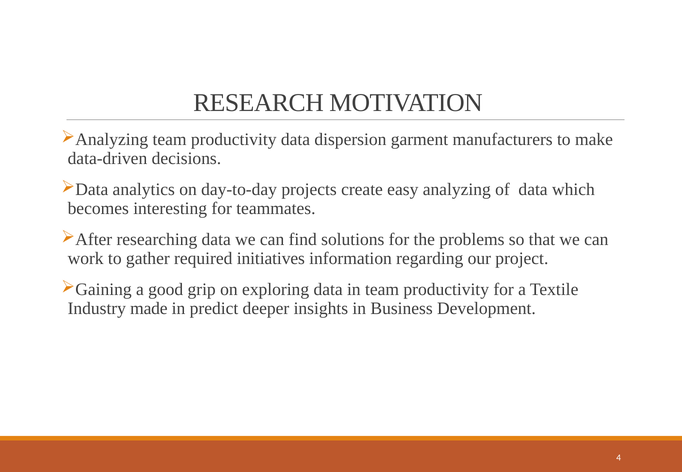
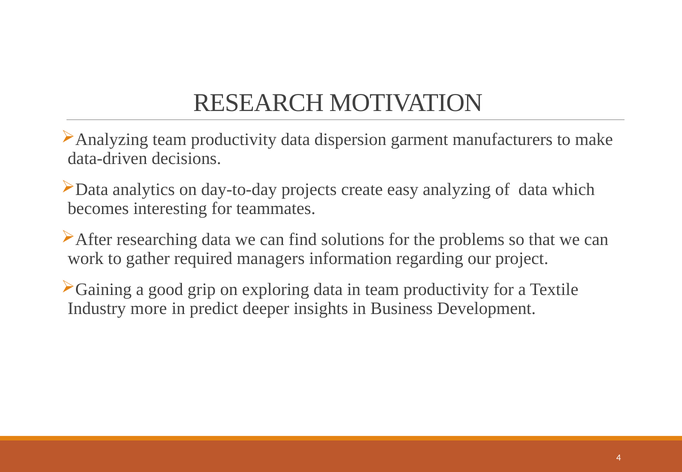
initiatives: initiatives -> managers
made: made -> more
